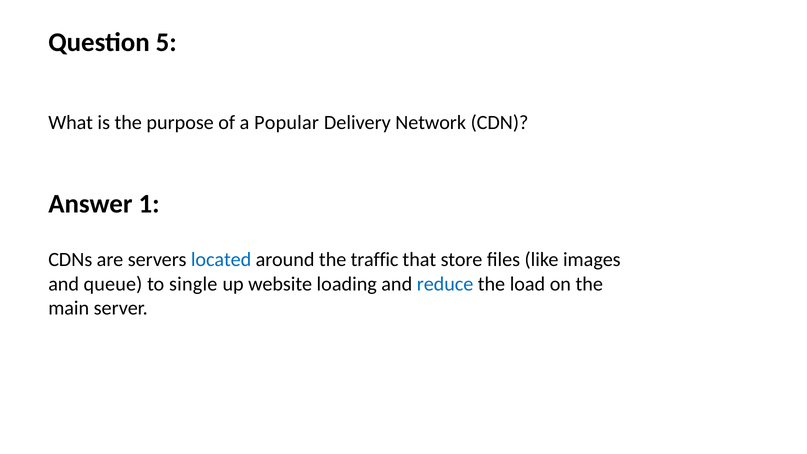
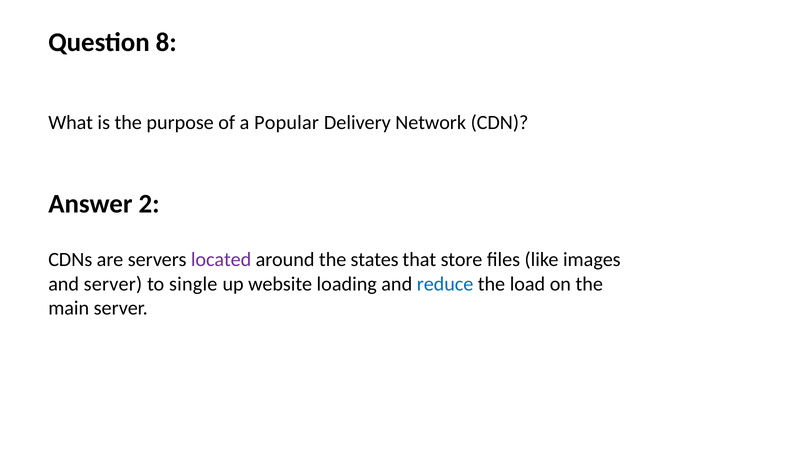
5: 5 -> 8
1: 1 -> 2
located colour: blue -> purple
traffic: traffic -> states
and queue: queue -> server
